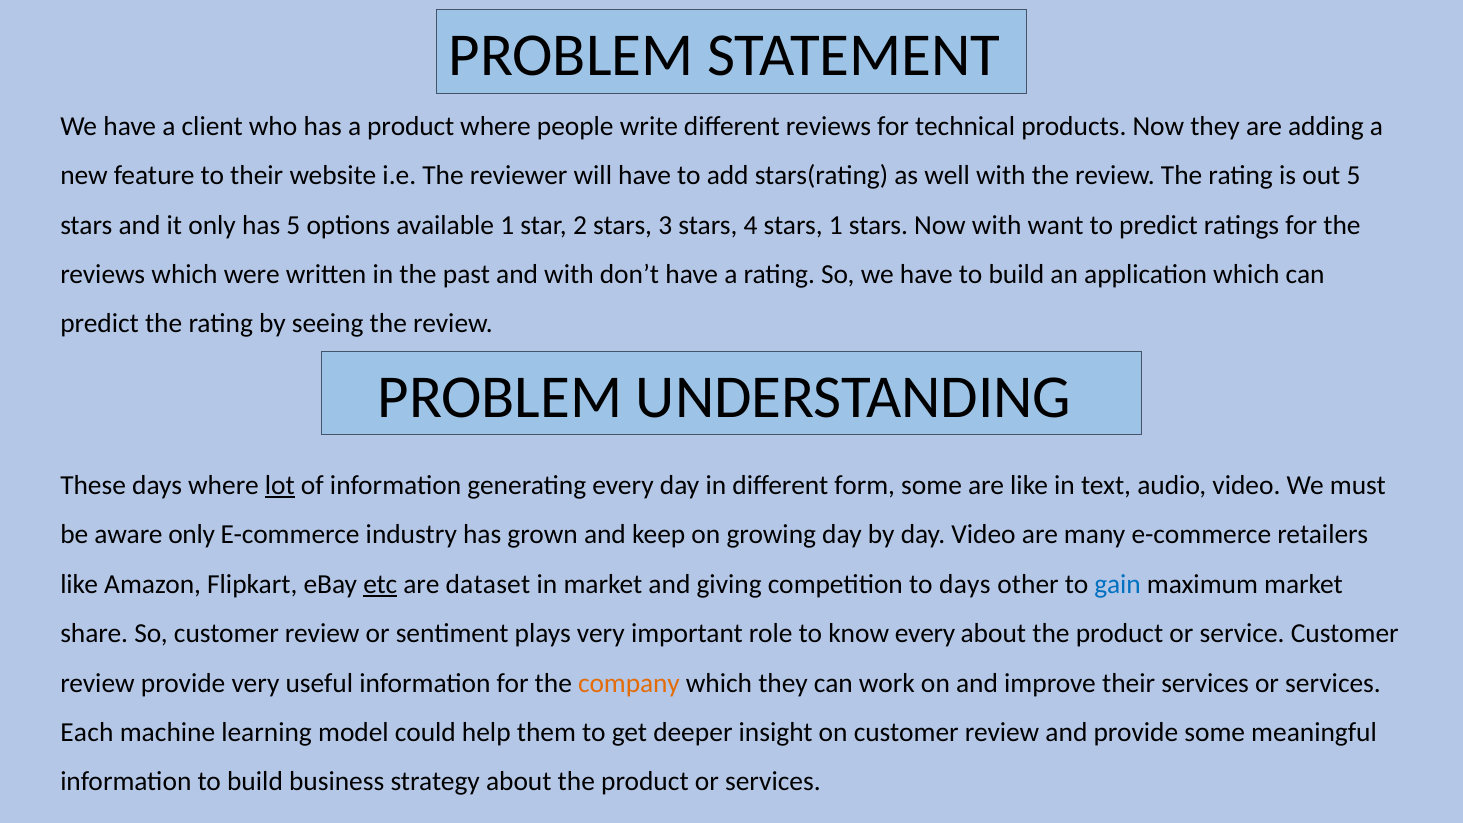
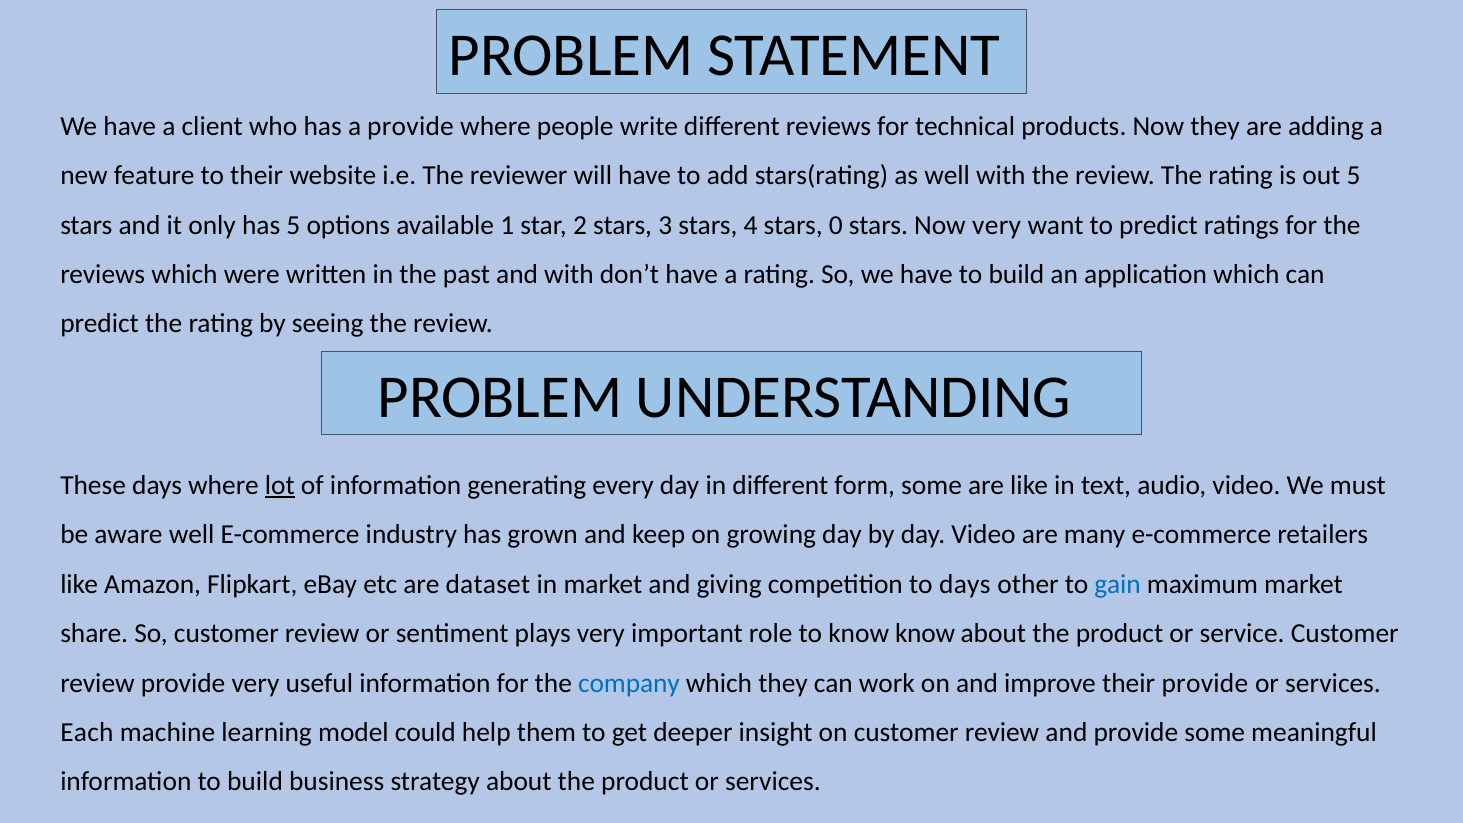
a product: product -> provide
stars 1: 1 -> 0
Now with: with -> very
aware only: only -> well
etc underline: present -> none
know every: every -> know
company colour: orange -> blue
their services: services -> provide
